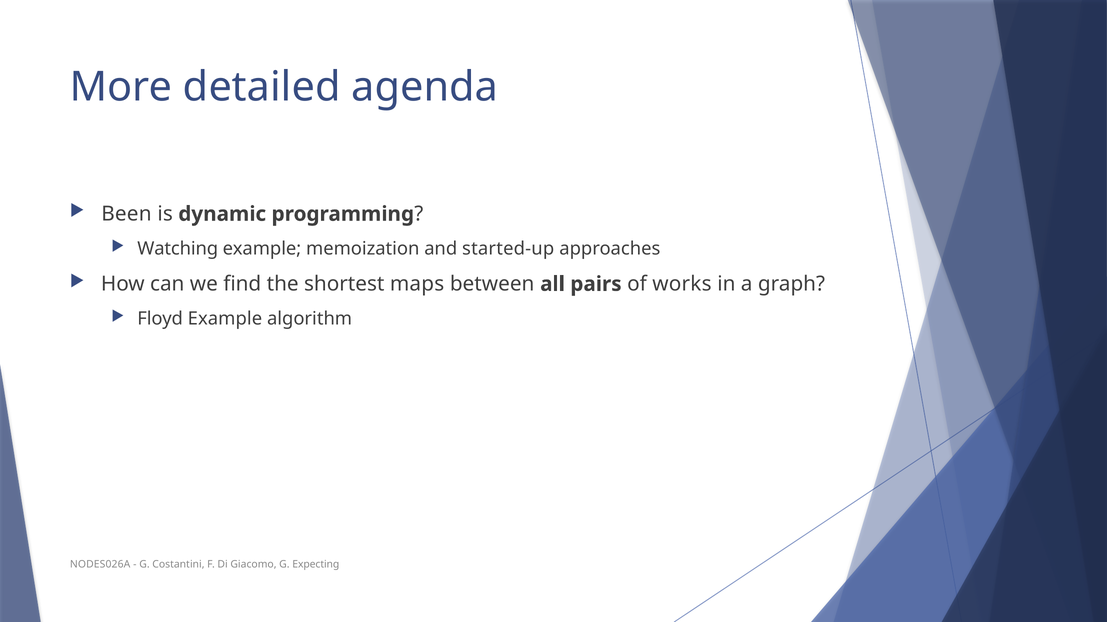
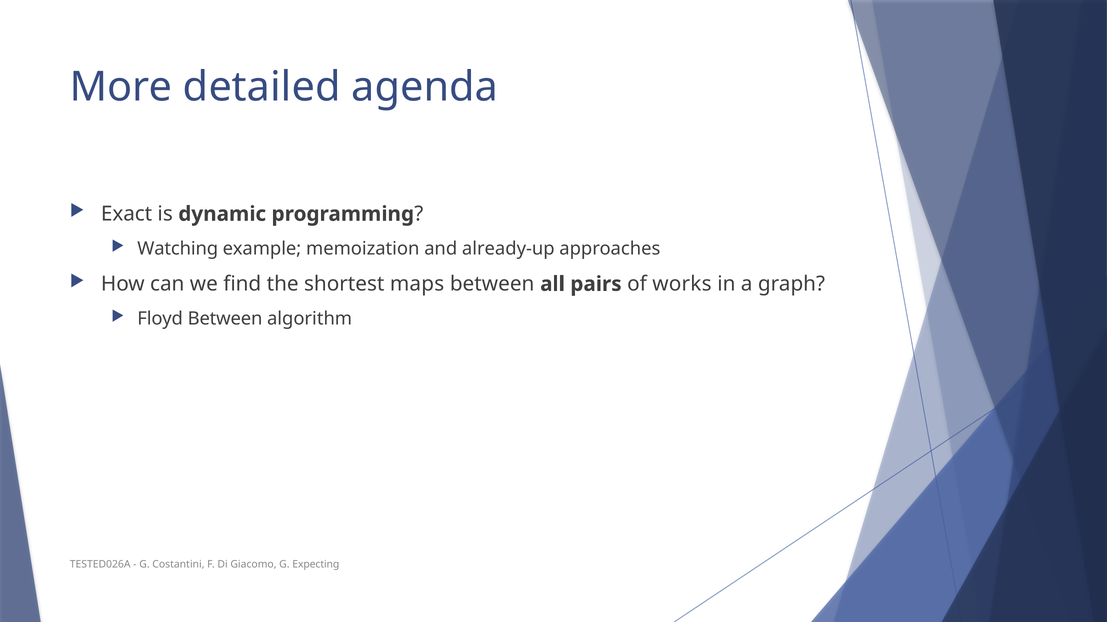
Been: Been -> Exact
started-up: started-up -> already-up
Floyd Example: Example -> Between
NODES026A: NODES026A -> TESTED026A
